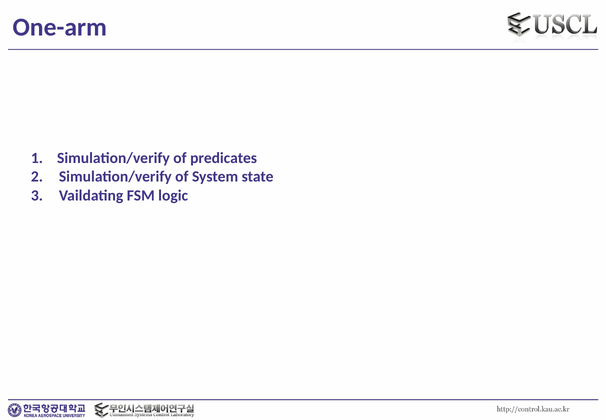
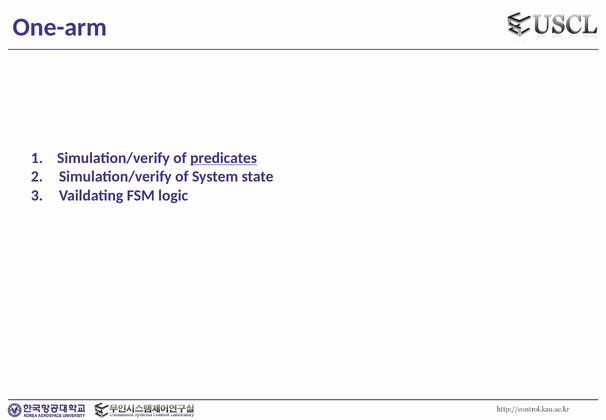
predicates underline: none -> present
